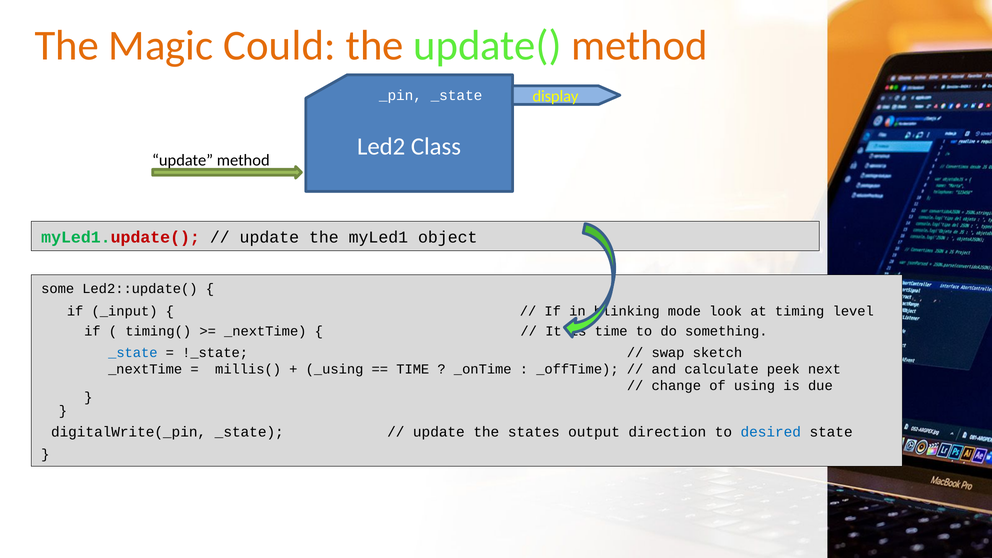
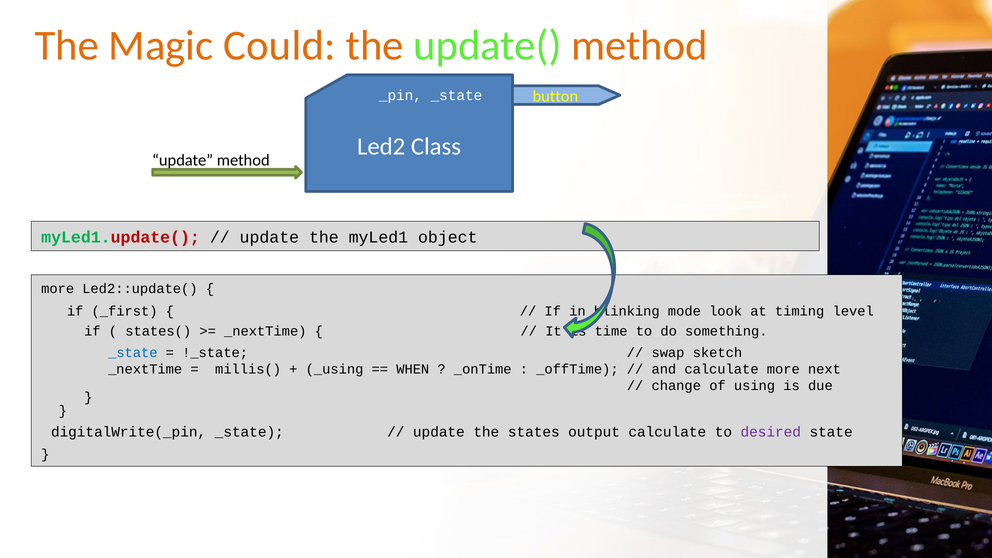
display: display -> button
some at (58, 289): some -> more
_input: _input -> _first
timing(: timing( -> states(
TIME at (413, 369): TIME -> WHEN
calculate peek: peek -> more
output direction: direction -> calculate
desired colour: blue -> purple
